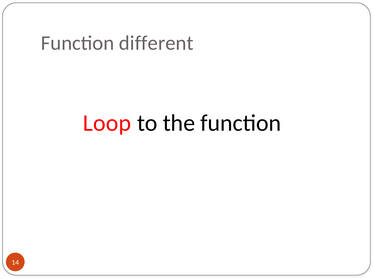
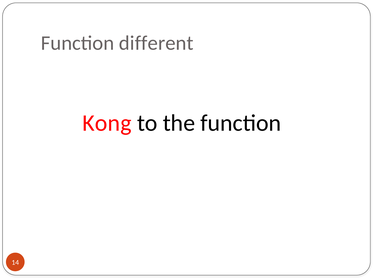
Loop: Loop -> Kong
